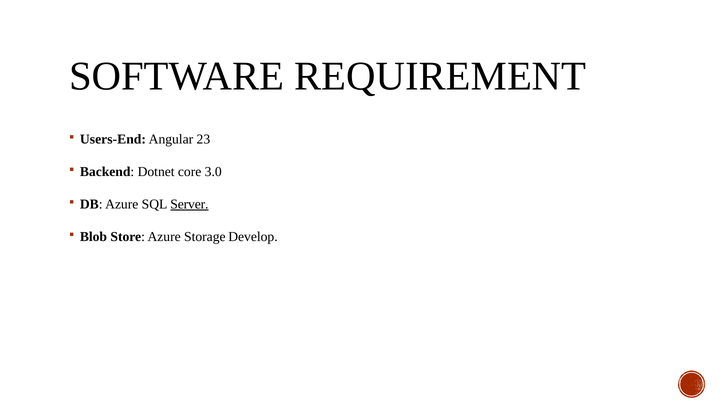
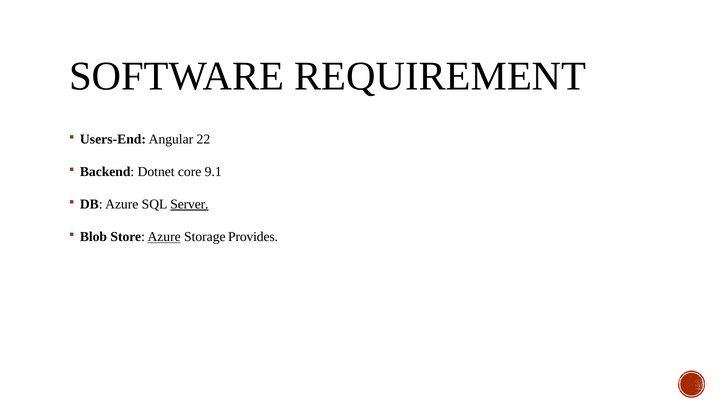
23: 23 -> 22
3.0: 3.0 -> 9.1
Azure at (164, 237) underline: none -> present
Develop: Develop -> Provides
